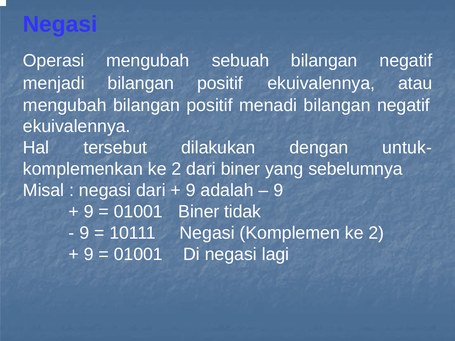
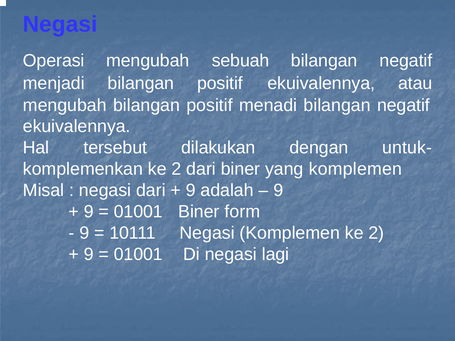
yang sebelumnya: sebelumnya -> komplemen
tidak: tidak -> form
